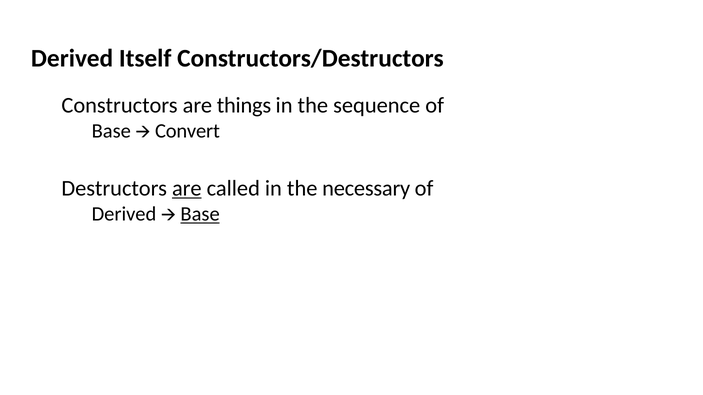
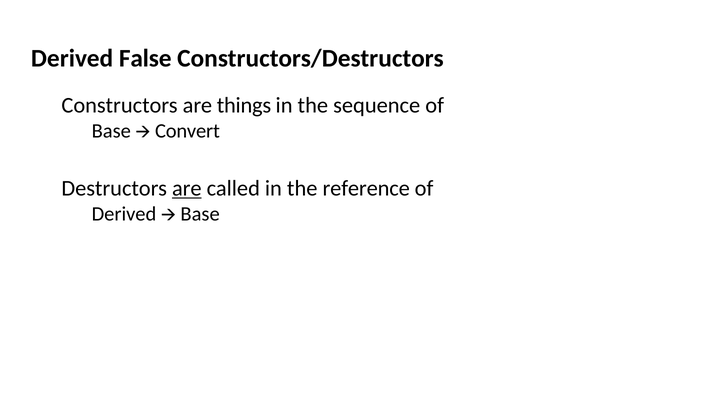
Itself: Itself -> False
necessary: necessary -> reference
Base underline: present -> none
